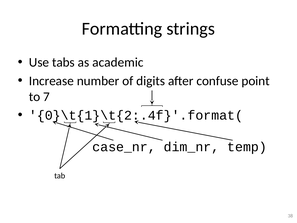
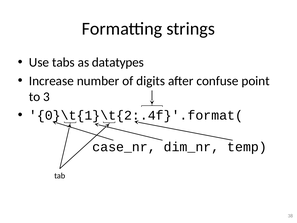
academic: academic -> datatypes
7: 7 -> 3
